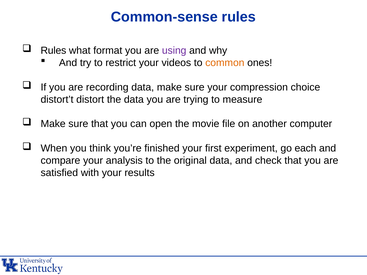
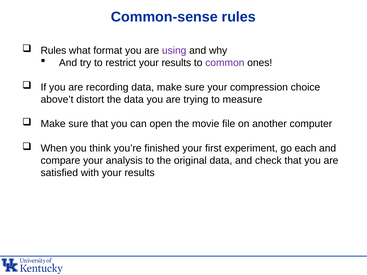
restrict your videos: videos -> results
common colour: orange -> purple
distort’t: distort’t -> above’t
